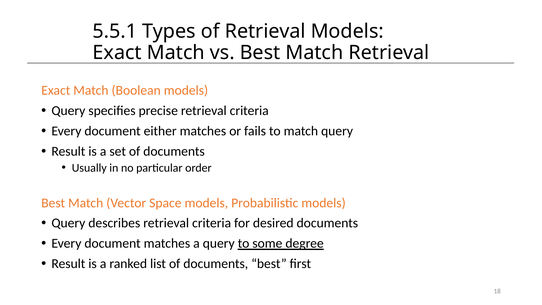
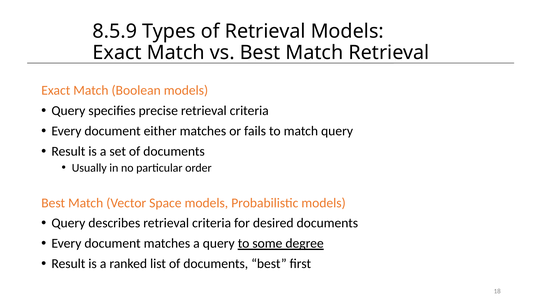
5.5.1: 5.5.1 -> 8.5.9
